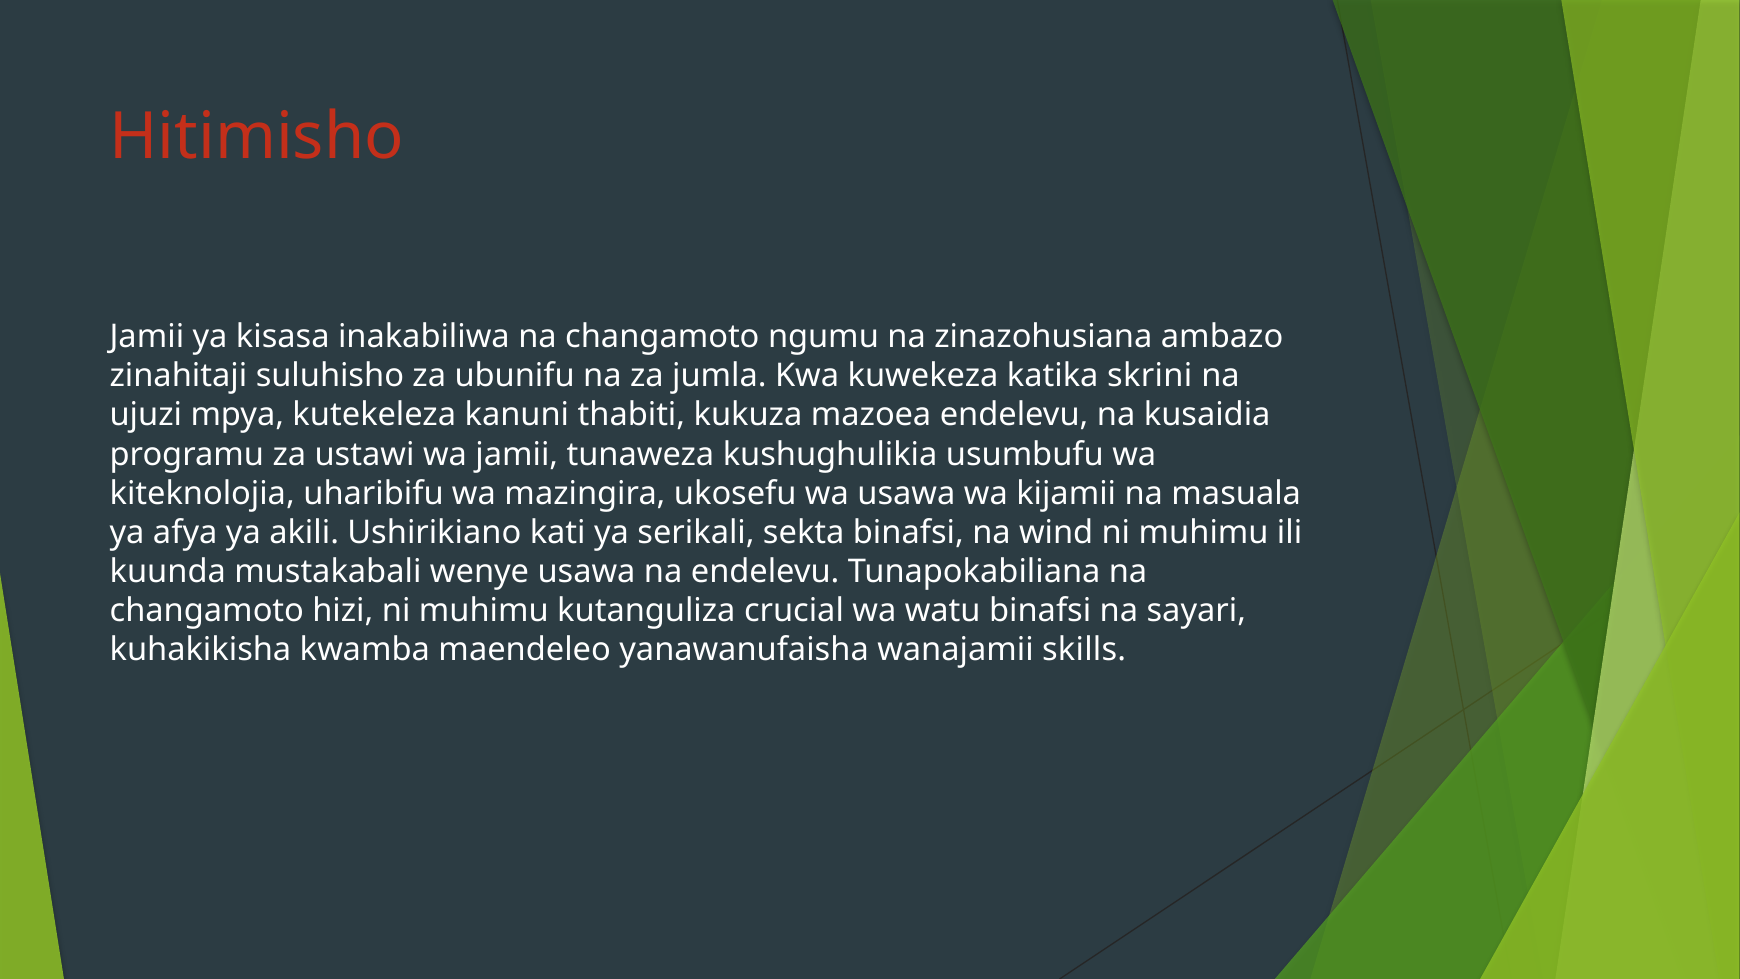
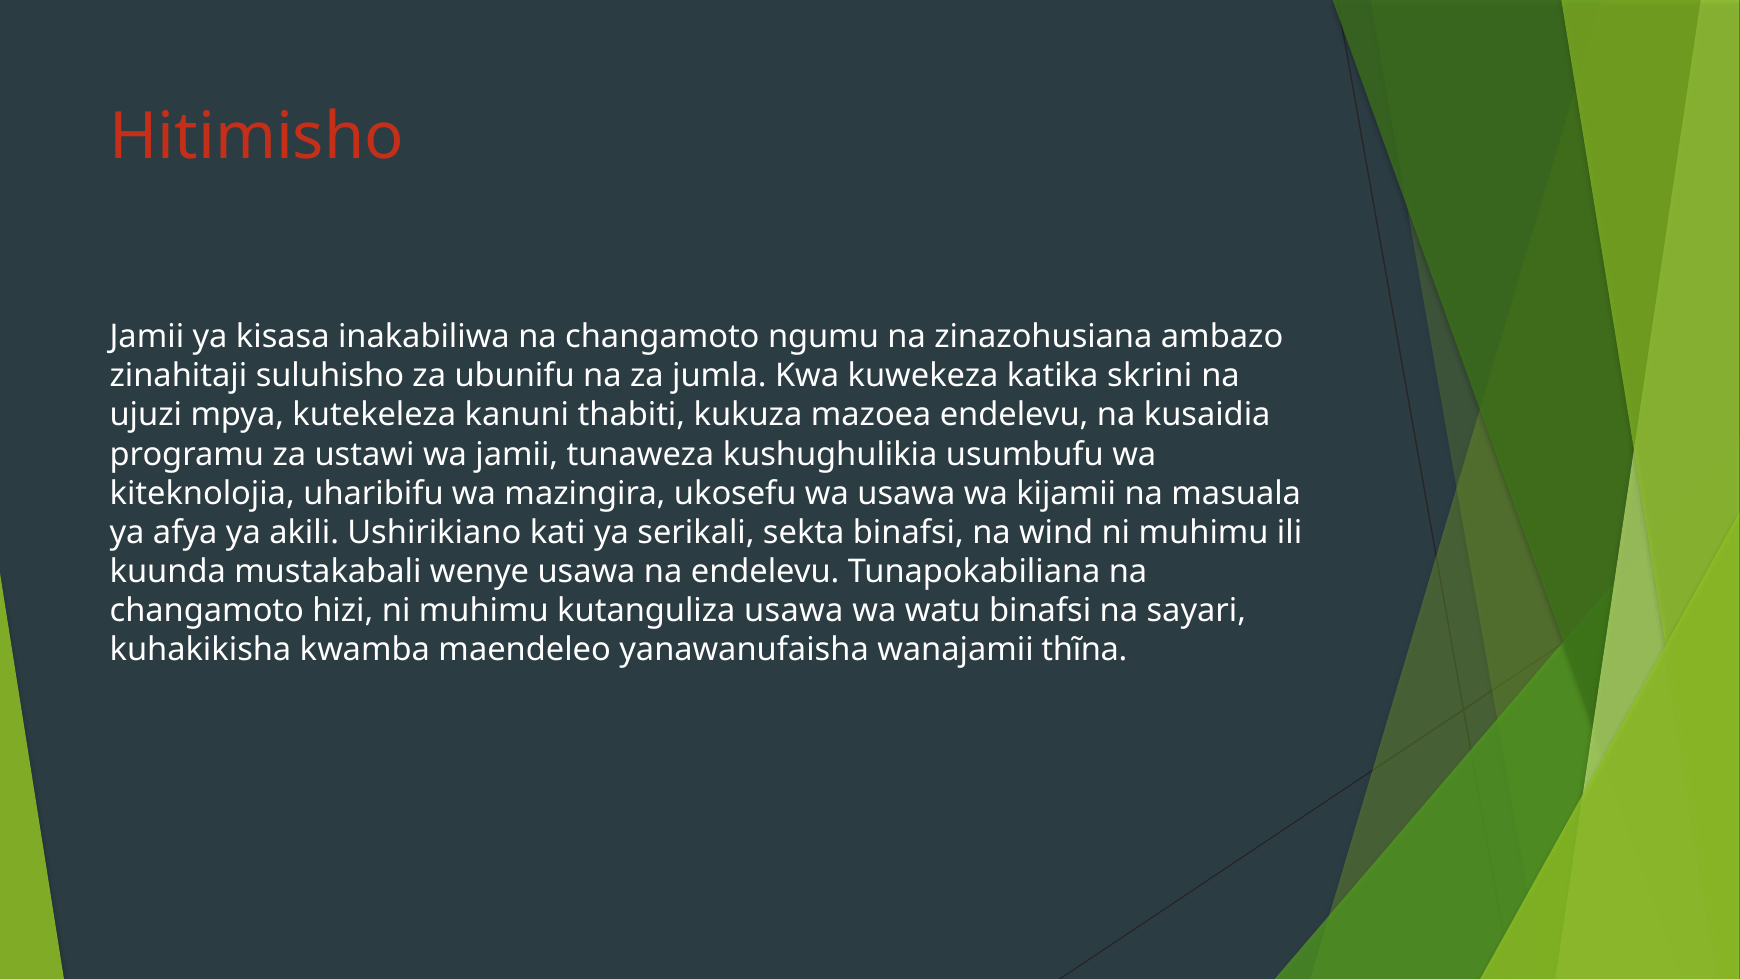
kutanguliza crucial: crucial -> usawa
skills: skills -> thĩna
